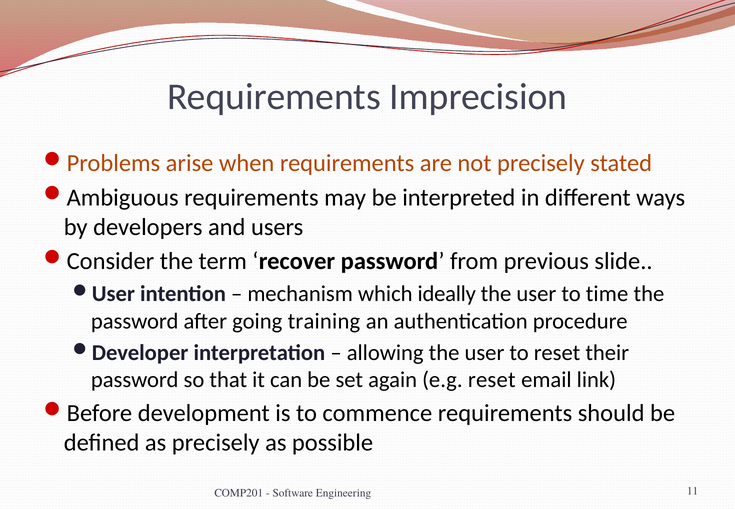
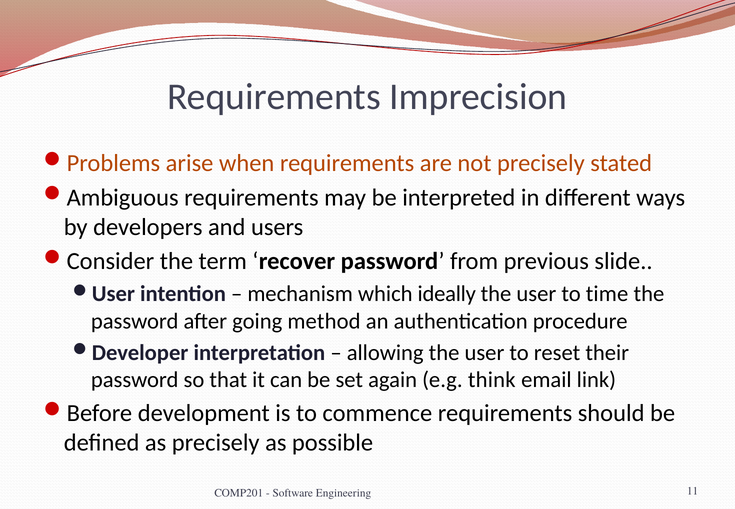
training: training -> method
e.g reset: reset -> think
